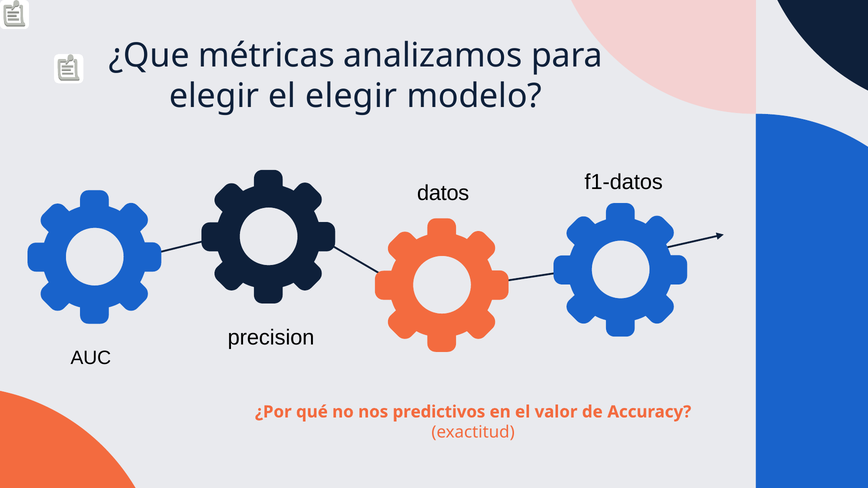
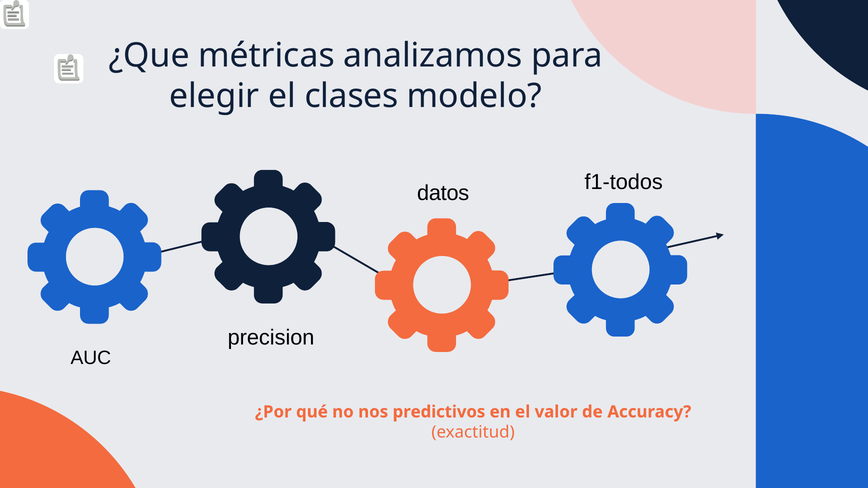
el elegir: elegir -> clases
f1-datos: f1-datos -> f1-todos
